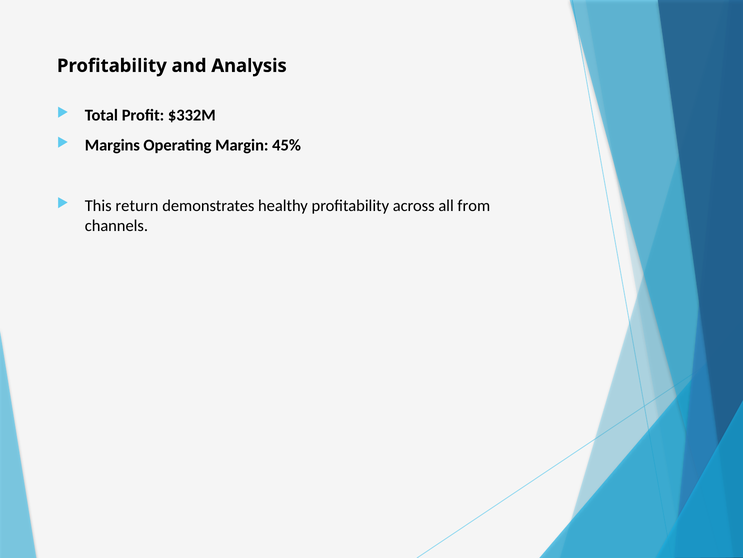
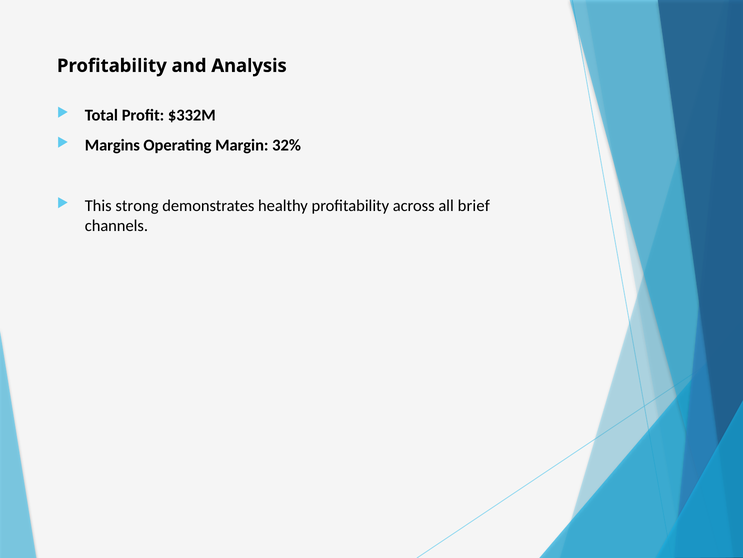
45%: 45% -> 32%
return: return -> strong
from: from -> brief
